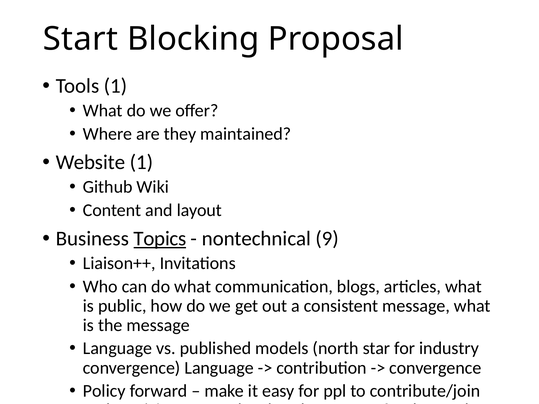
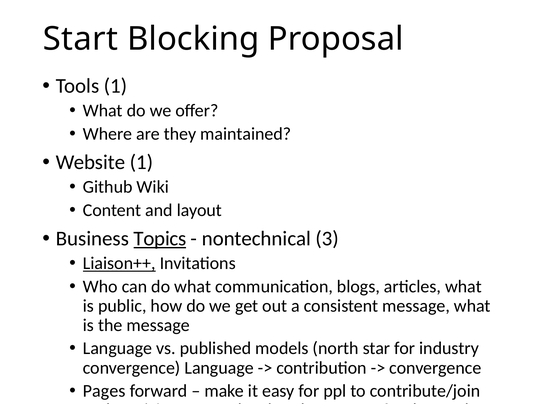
9: 9 -> 3
Liaison++ underline: none -> present
Policy: Policy -> Pages
